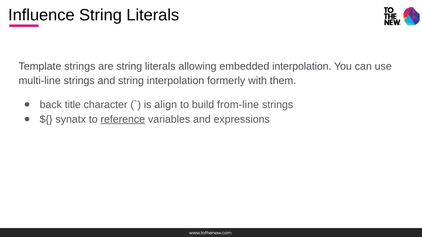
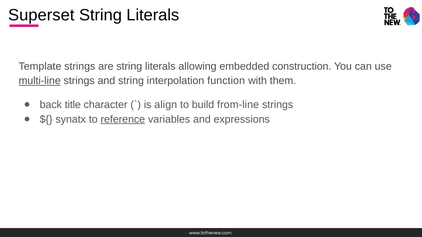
Influence: Influence -> Superset
embedded interpolation: interpolation -> construction
multi-line underline: none -> present
formerly: formerly -> function
